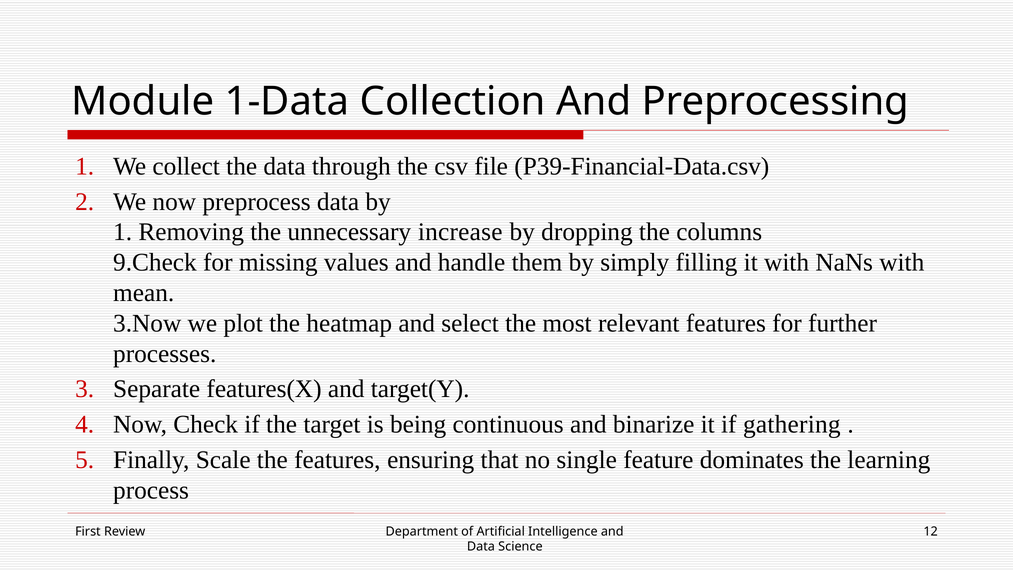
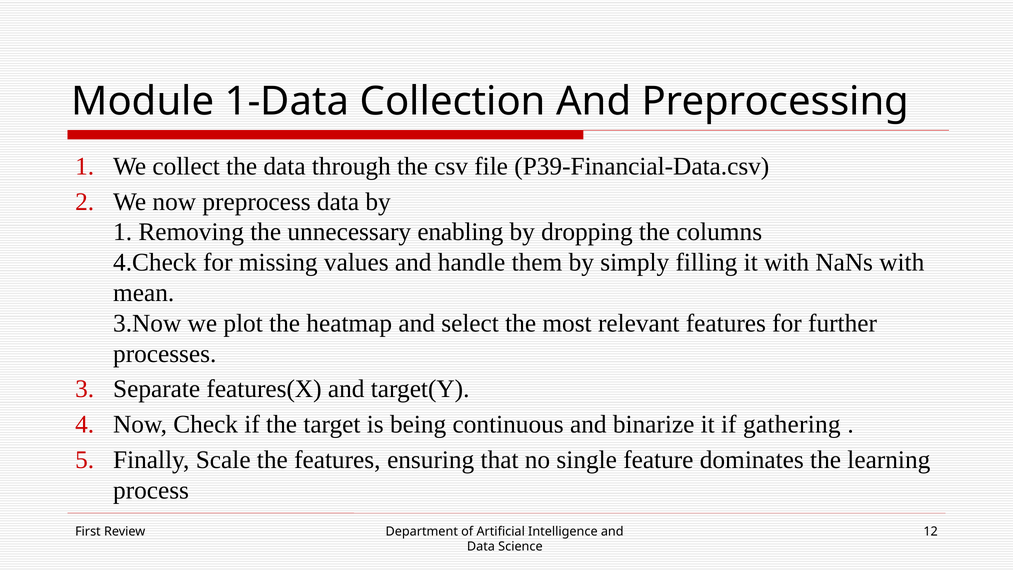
increase: increase -> enabling
9.Check: 9.Check -> 4.Check
